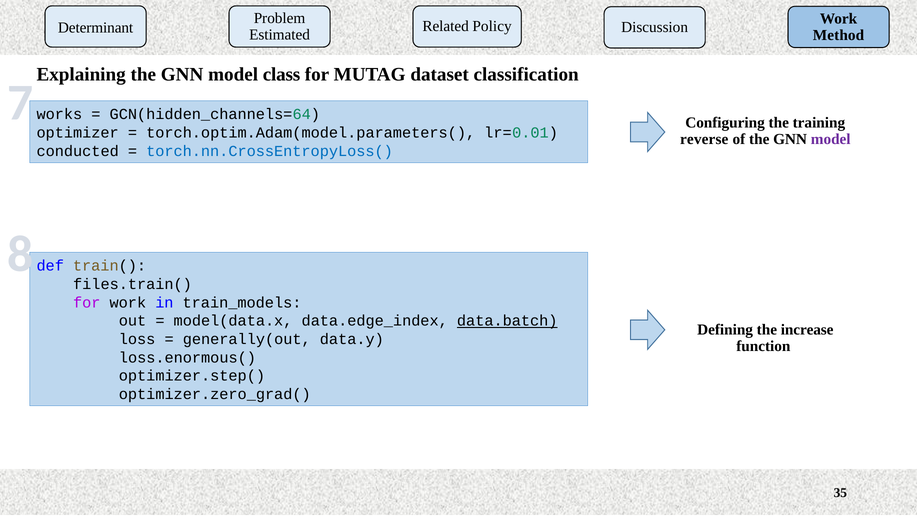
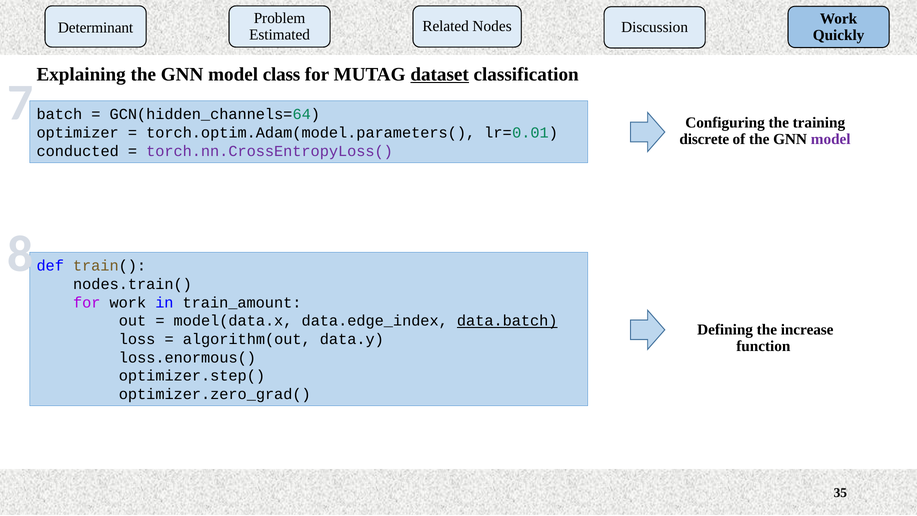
Policy: Policy -> Nodes
Method: Method -> Quickly
dataset underline: none -> present
works: works -> batch
reverse: reverse -> discrete
torch.nn.CrossEntropyLoss( colour: blue -> purple
files.train(: files.train( -> nodes.train(
train_models: train_models -> train_amount
generally(out: generally(out -> algorithm(out
